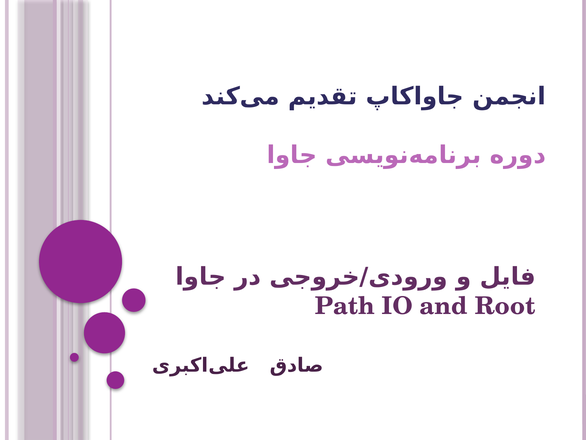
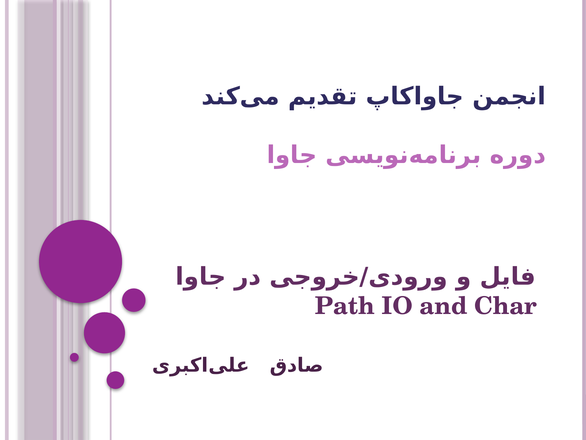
Root: Root -> Char
